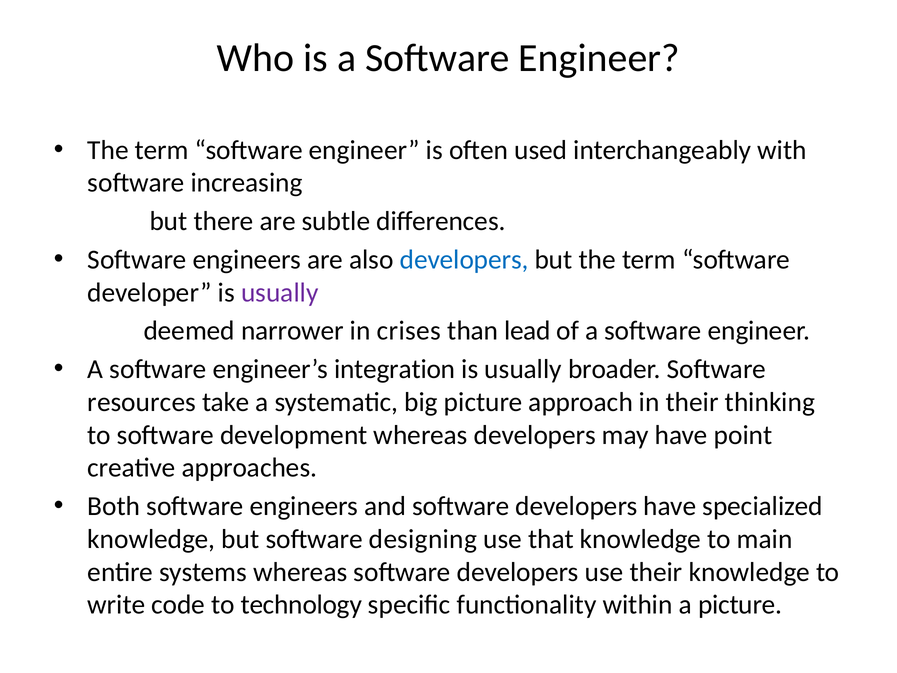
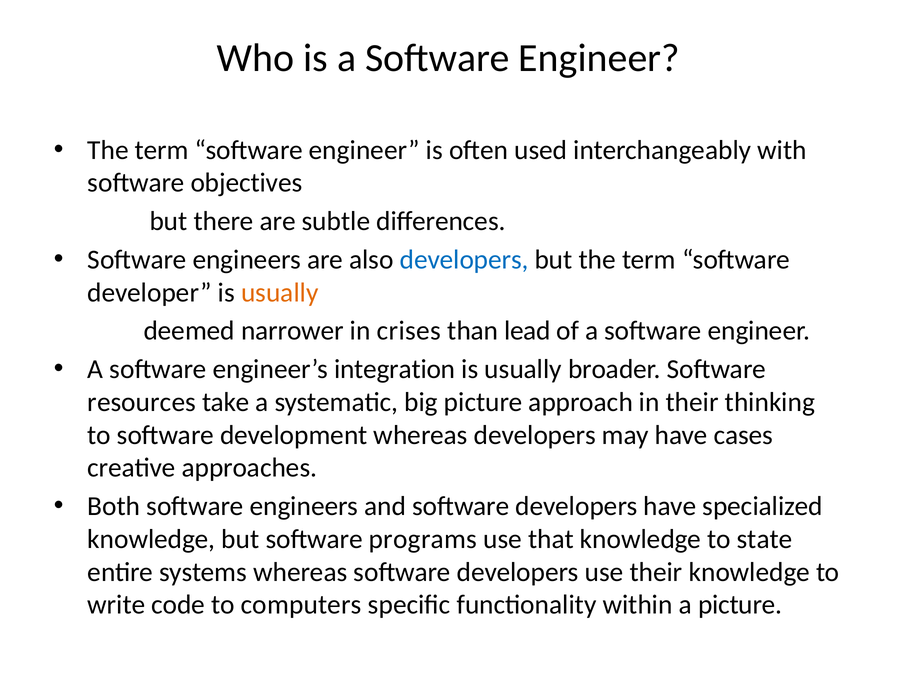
increasing: increasing -> objectives
usually at (280, 292) colour: purple -> orange
point: point -> cases
designing: designing -> programs
main: main -> state
technology: technology -> computers
